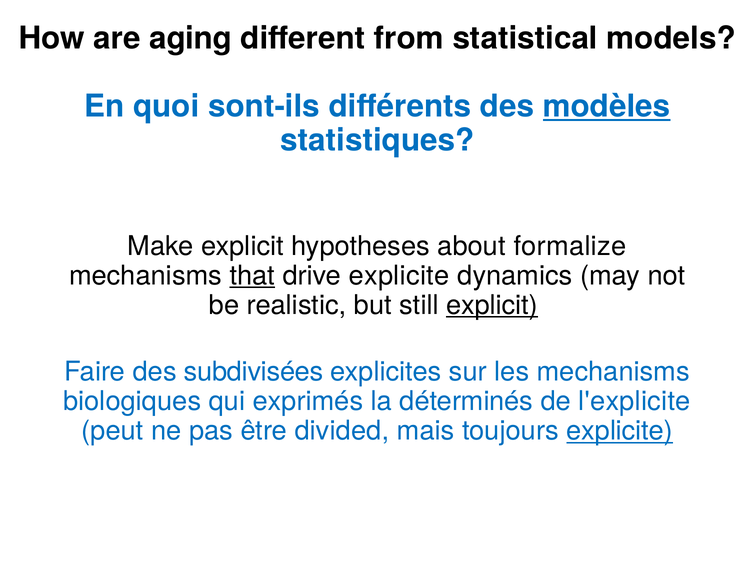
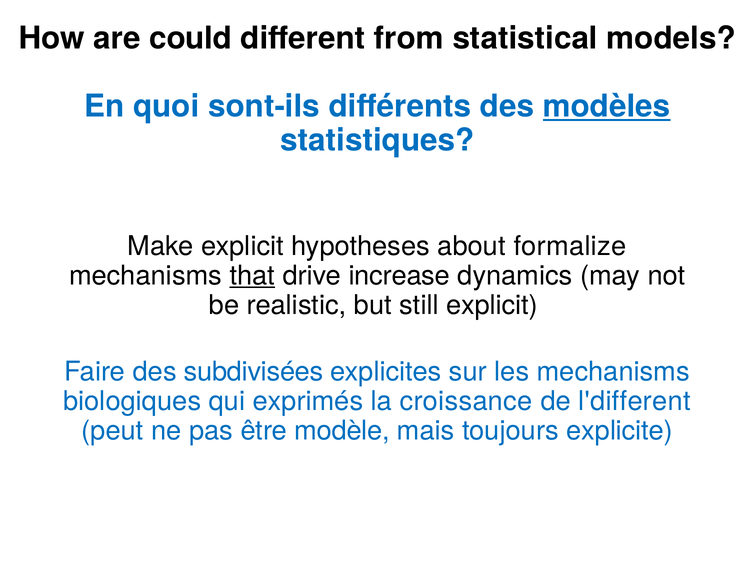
aging: aging -> could
drive explicite: explicite -> increase
explicit at (492, 305) underline: present -> none
déterminés: déterminés -> croissance
l'explicite: l'explicite -> l'different
divided: divided -> modèle
explicite at (620, 431) underline: present -> none
